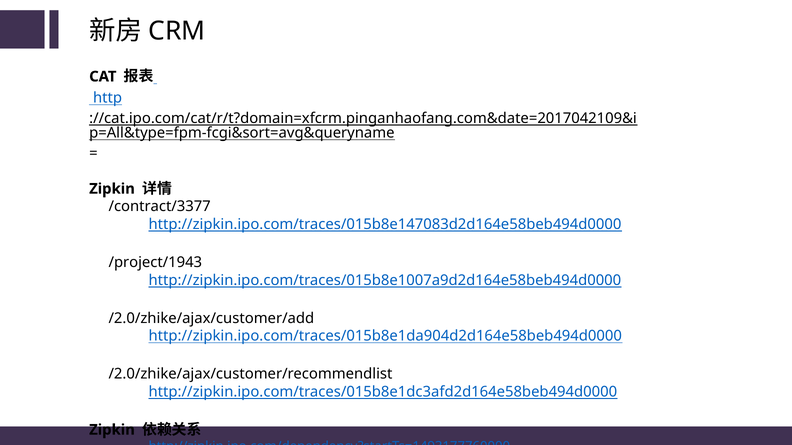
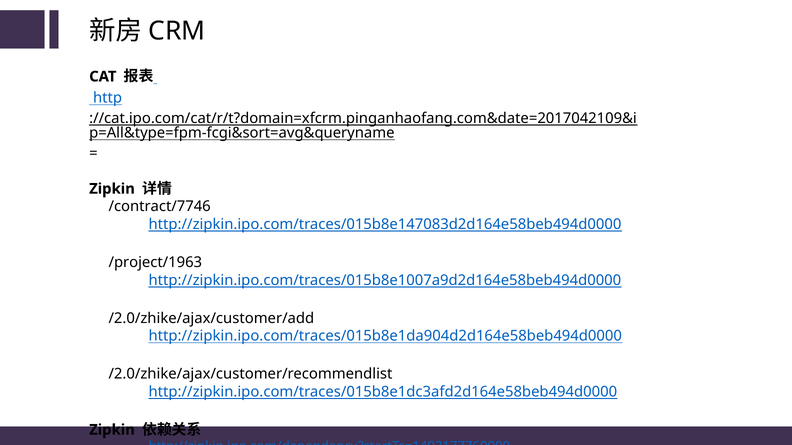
/contract/3377: /contract/3377 -> /contract/7746
/project/1943: /project/1943 -> /project/1963
